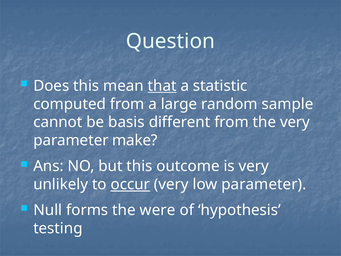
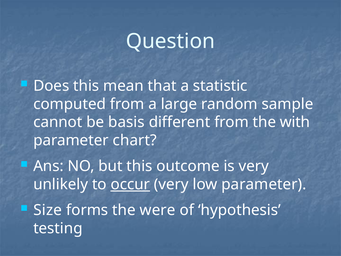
that underline: present -> none
the very: very -> with
make: make -> chart
Null: Null -> Size
